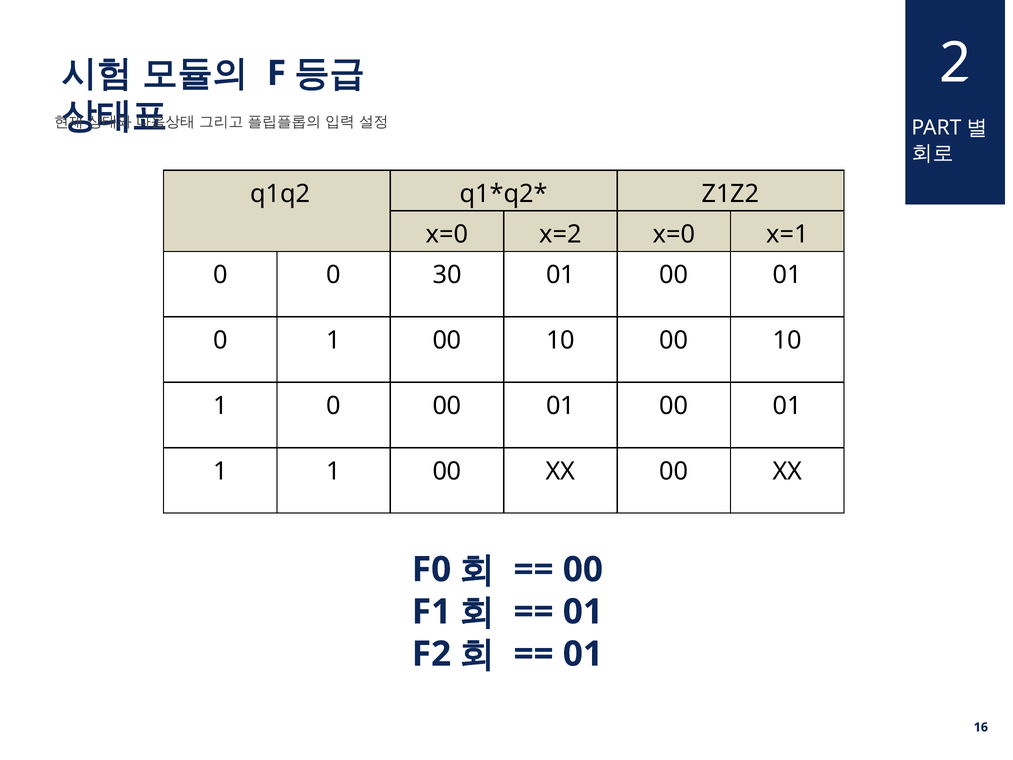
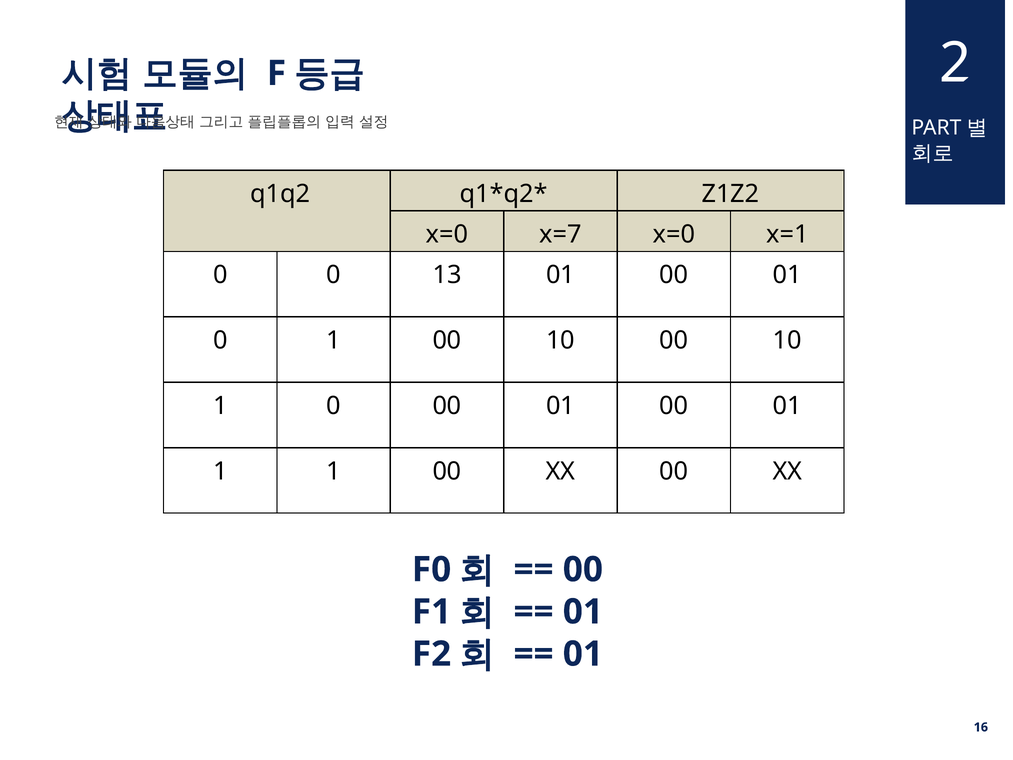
x=2: x=2 -> x=7
30: 30 -> 13
